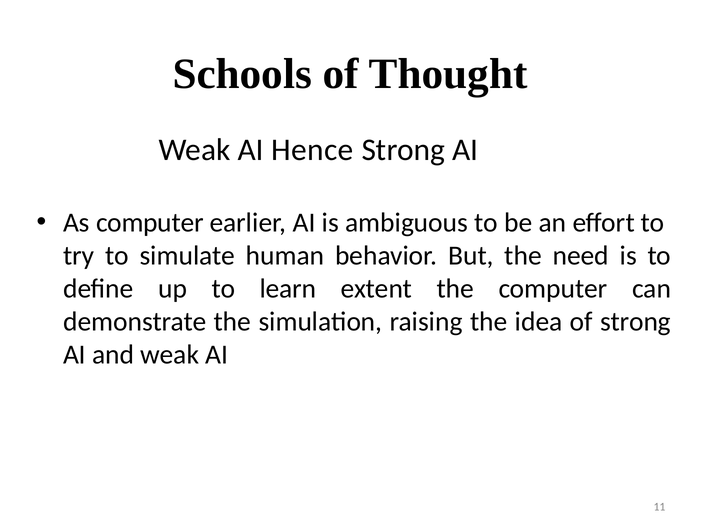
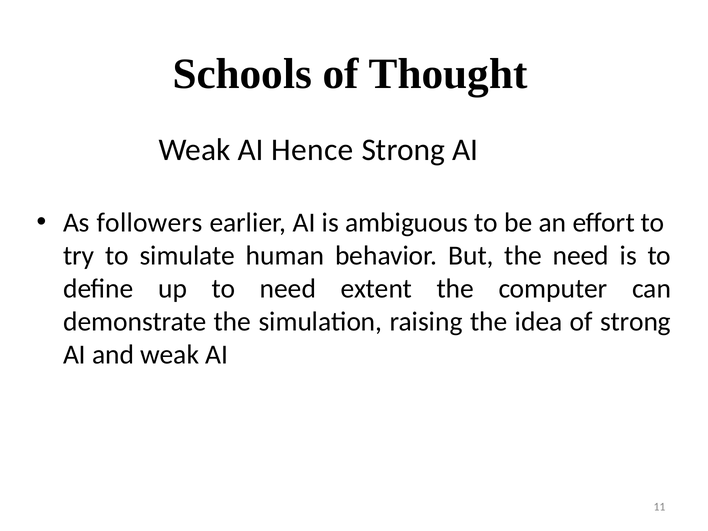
As computer: computer -> followers
to learn: learn -> need
